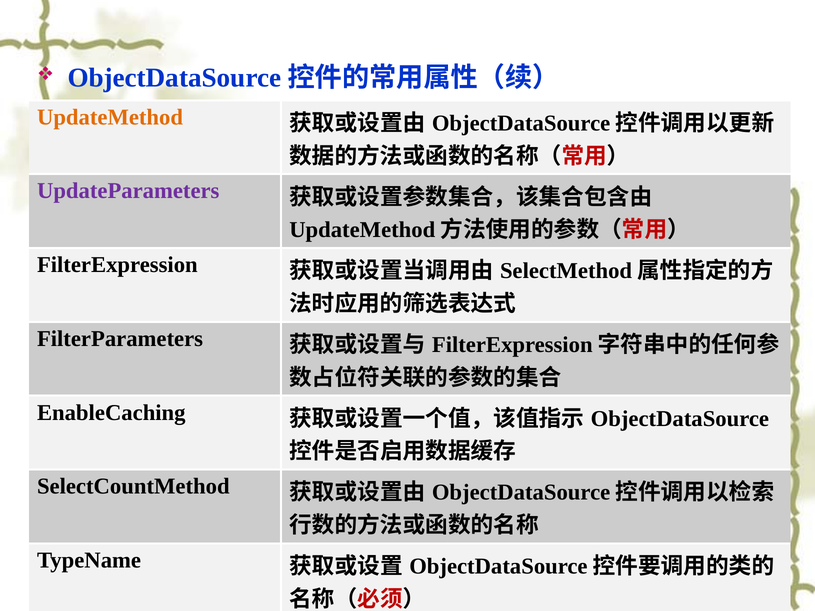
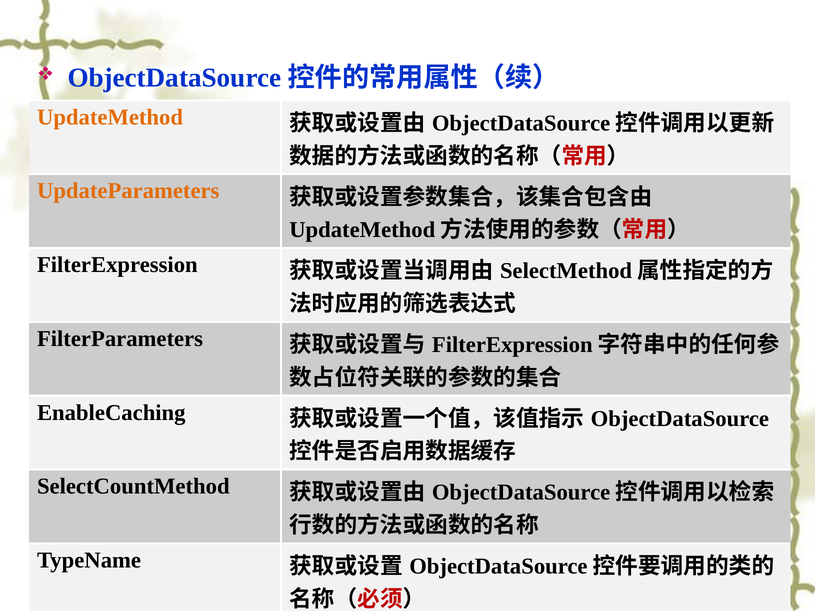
UpdateParameters colour: purple -> orange
